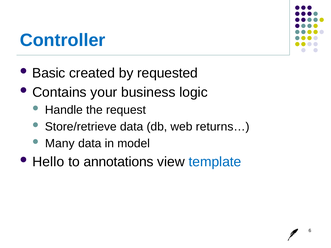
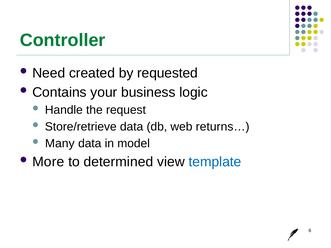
Controller colour: blue -> green
Basic: Basic -> Need
Hello: Hello -> More
annotations: annotations -> determined
